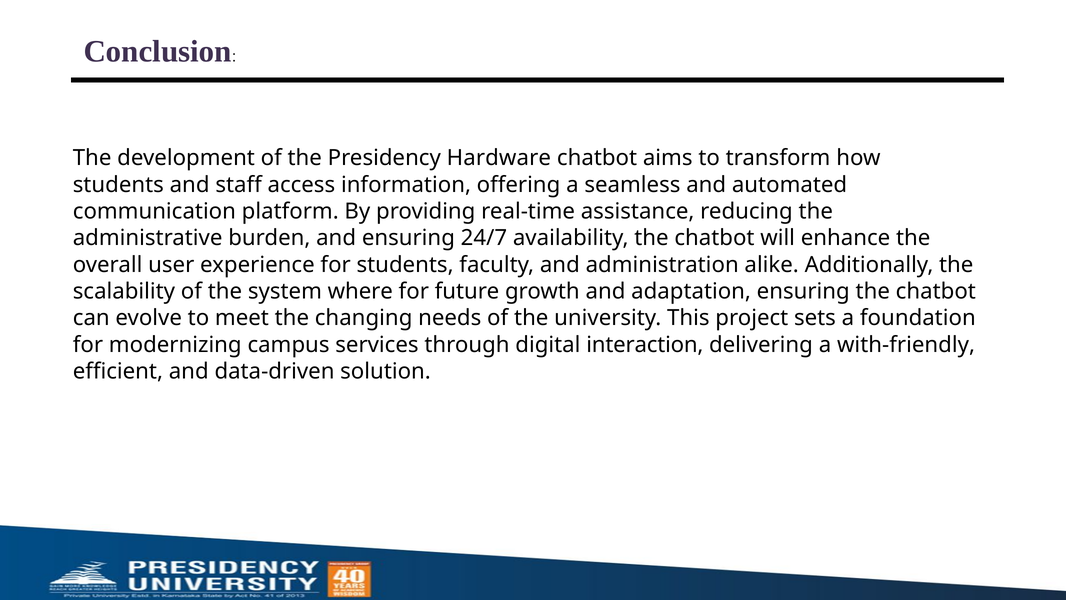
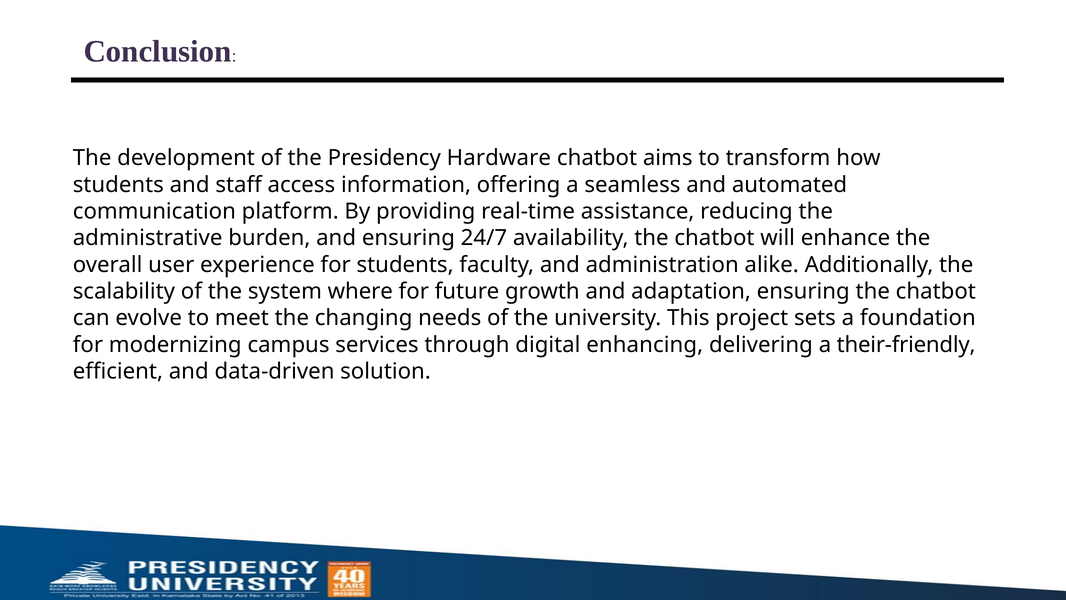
interaction: interaction -> enhancing
with-friendly: with-friendly -> their-friendly
